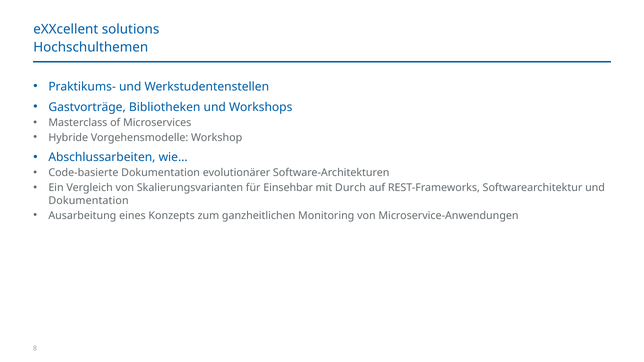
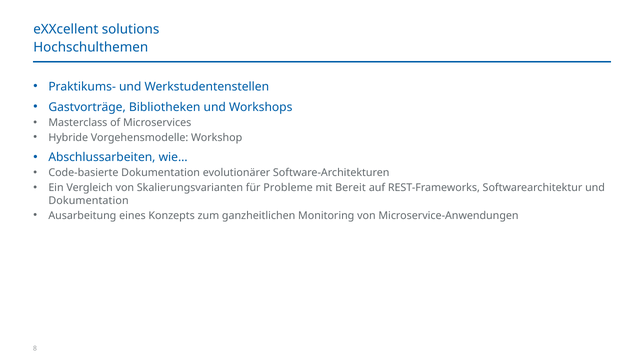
Einsehbar: Einsehbar -> Probleme
Durch: Durch -> Bereit
